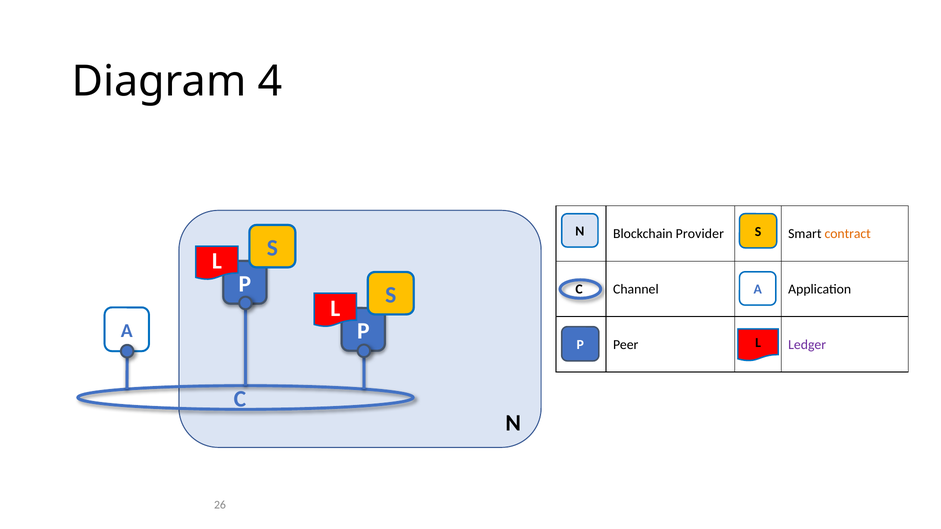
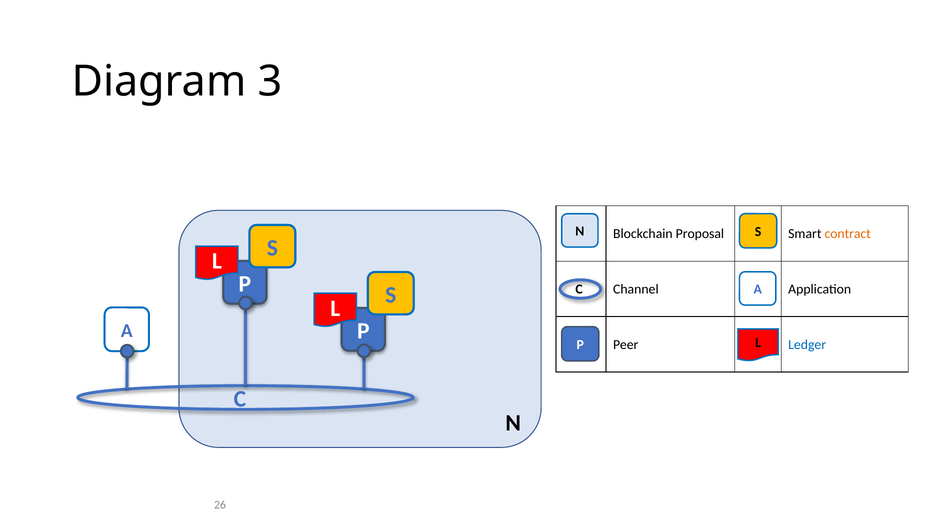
4: 4 -> 3
Provider: Provider -> Proposal
Ledger colour: purple -> blue
